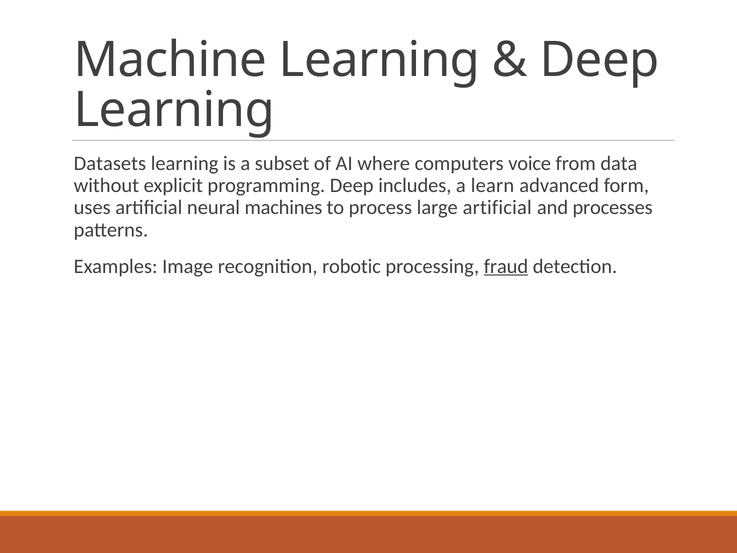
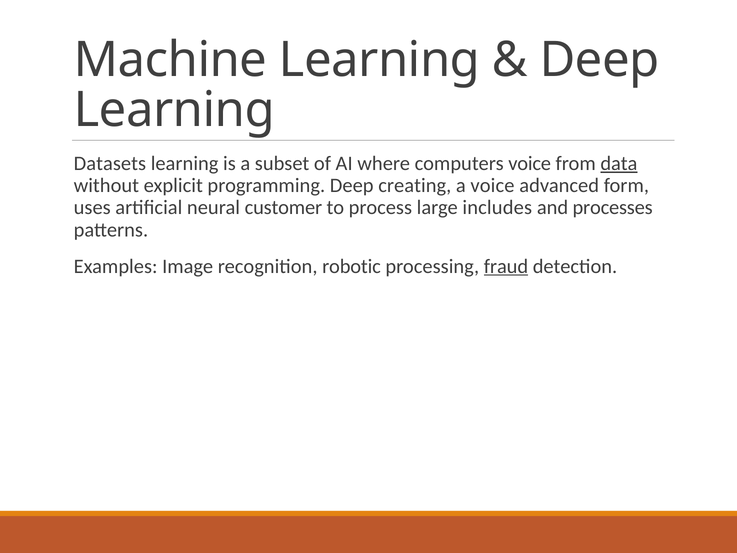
data underline: none -> present
includes: includes -> creating
a learn: learn -> voice
machines: machines -> customer
large artificial: artificial -> includes
